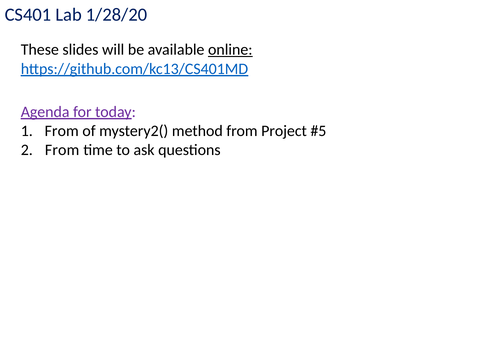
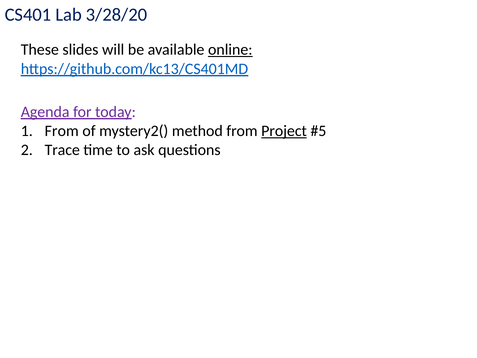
1/28/20: 1/28/20 -> 3/28/20
Project underline: none -> present
From at (62, 150): From -> Trace
